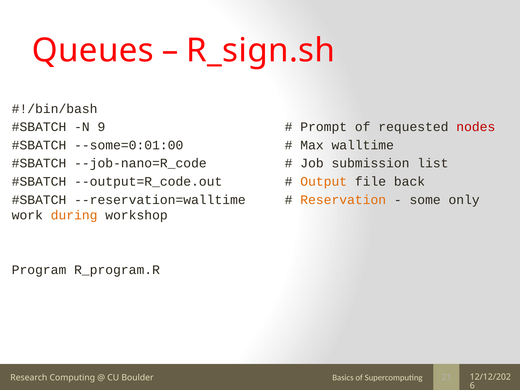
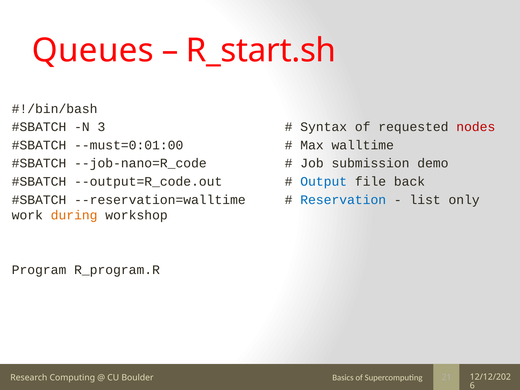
R_sign.sh: R_sign.sh -> R_start.sh
9: 9 -> 3
Prompt: Prompt -> Syntax
--some=0:01:00: --some=0:01:00 -> --must=0:01:00
list: list -> demo
Output colour: orange -> blue
Reservation colour: orange -> blue
some: some -> list
